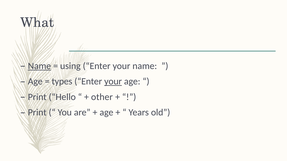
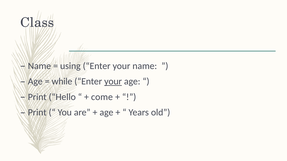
What: What -> Class
Name at (39, 66) underline: present -> none
types: types -> while
other: other -> come
